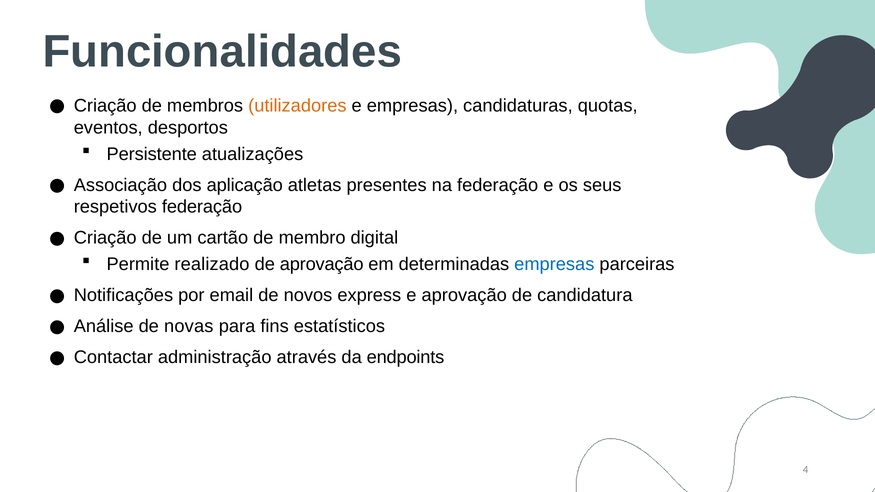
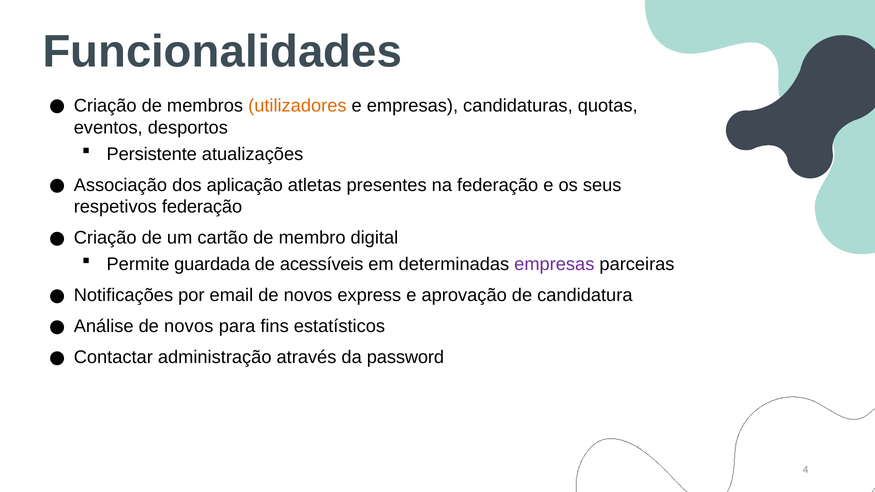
realizado: realizado -> guardada
de aprovação: aprovação -> acessíveis
empresas at (554, 265) colour: blue -> purple
Análise de novas: novas -> novos
endpoints: endpoints -> password
